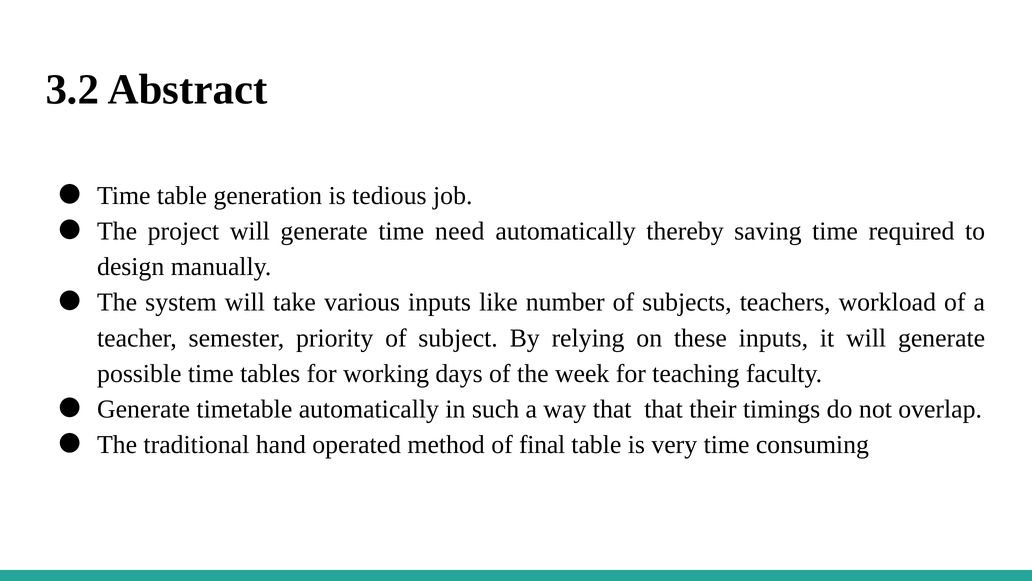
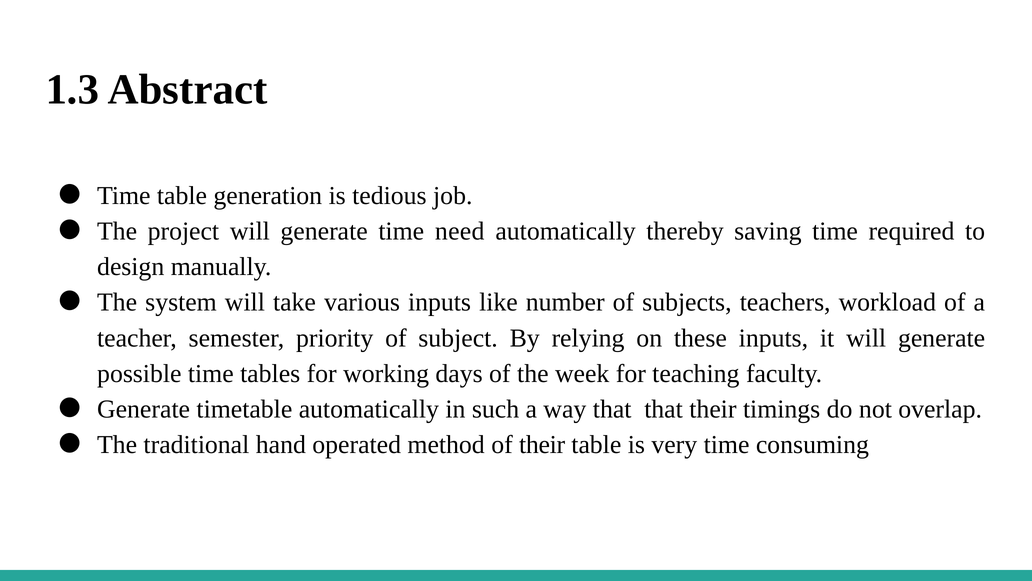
3.2: 3.2 -> 1.3
of final: final -> their
